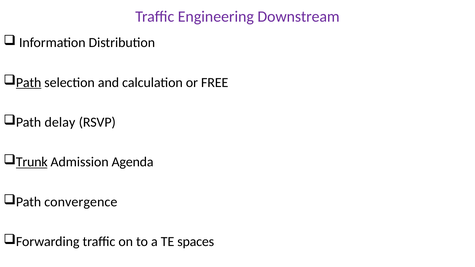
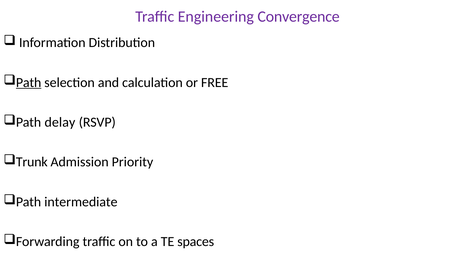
Downstream: Downstream -> Convergence
Trunk underline: present -> none
Agenda: Agenda -> Priority
convergence: convergence -> intermediate
